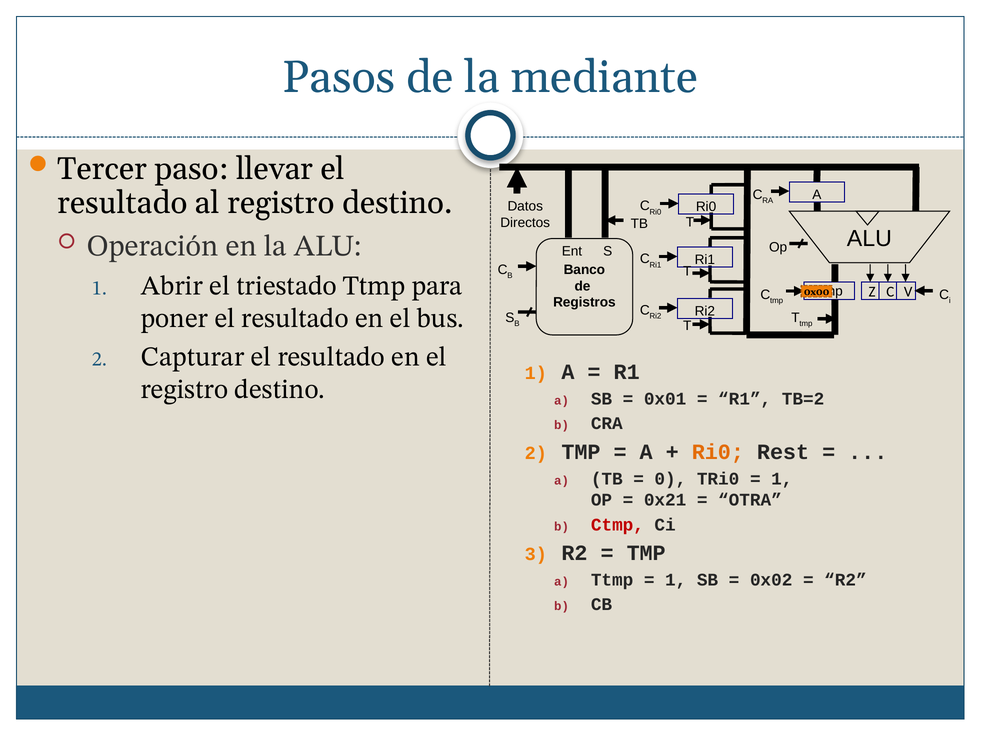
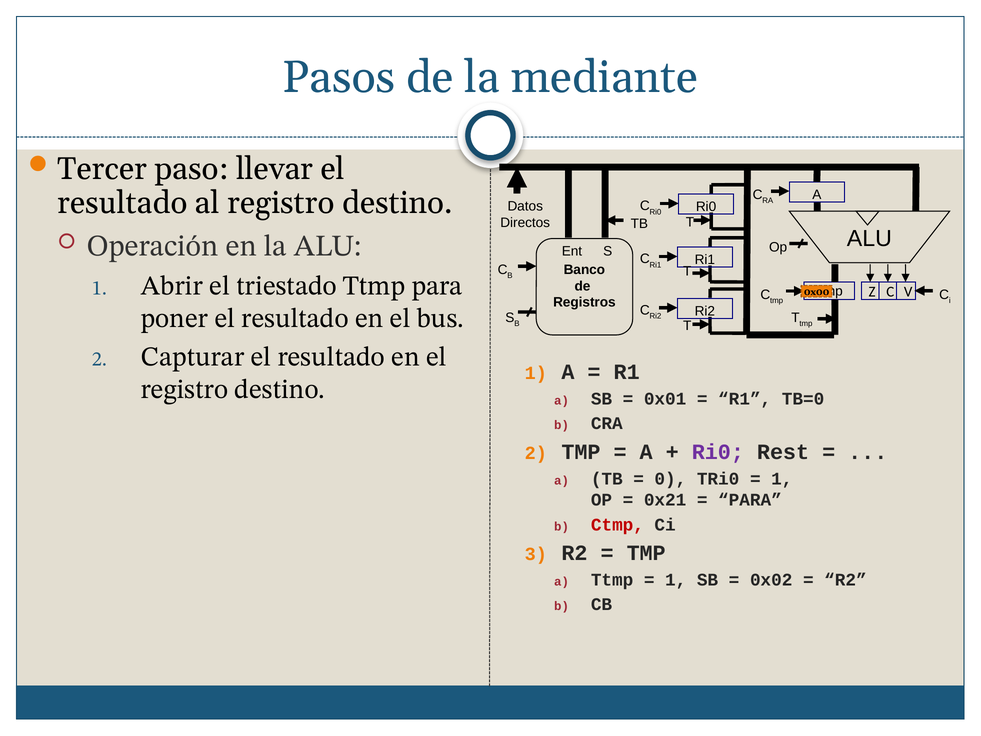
TB=2: TB=2 -> TB=0
Ri0 at (718, 452) colour: orange -> purple
OTRA at (750, 500): OTRA -> PARA
